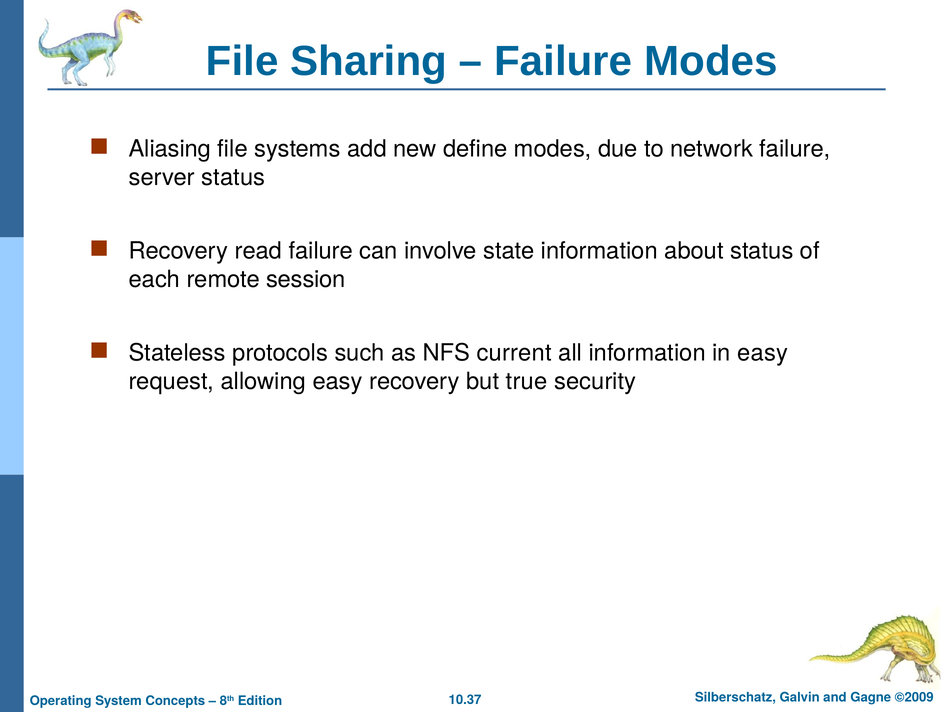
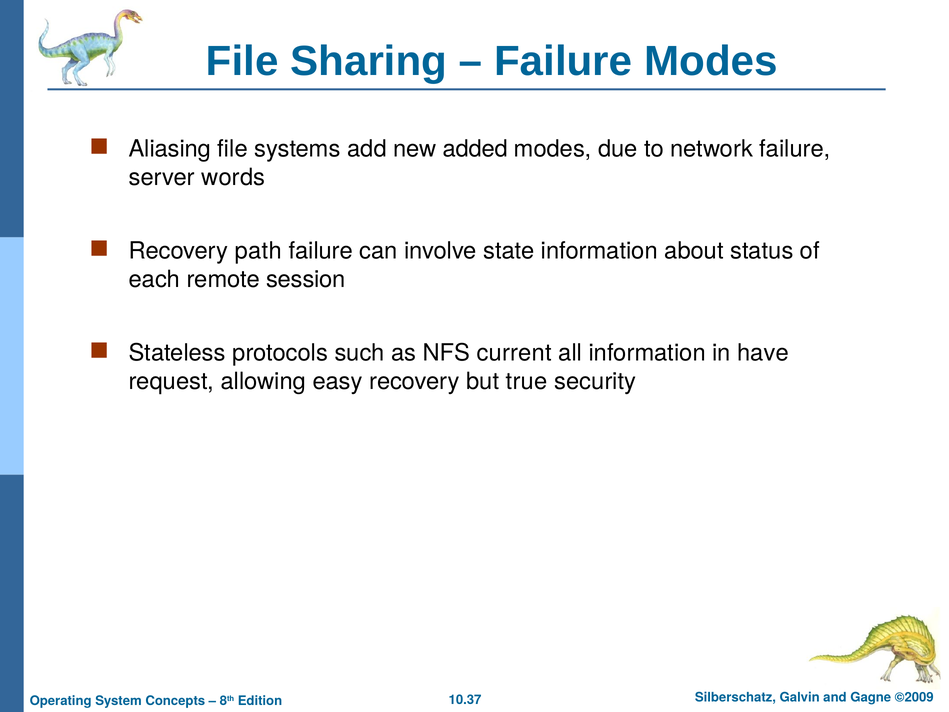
define: define -> added
server status: status -> words
read: read -> path
in easy: easy -> have
